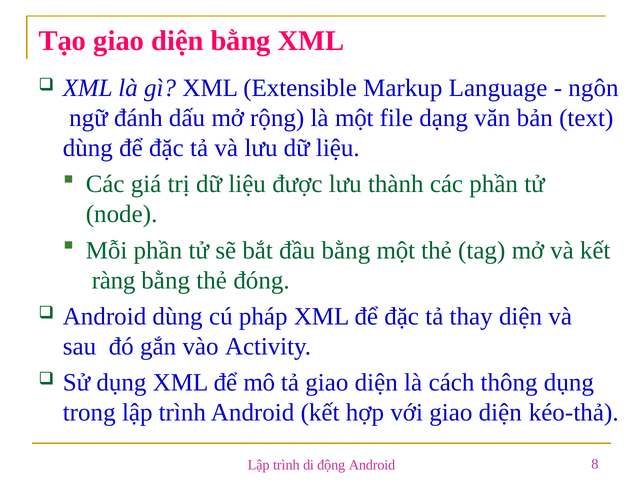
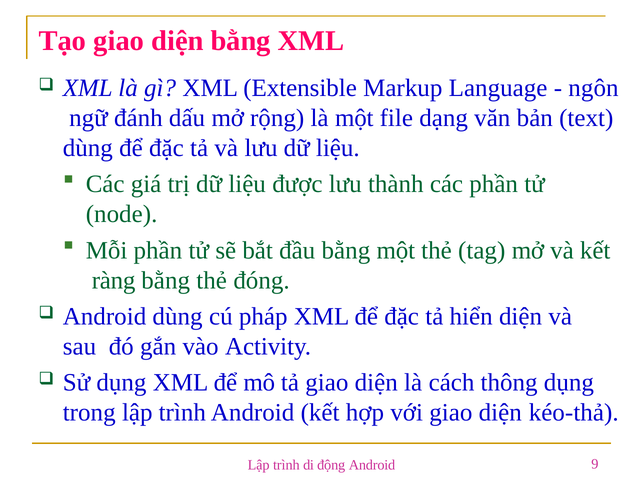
thay: thay -> hiển
8: 8 -> 9
